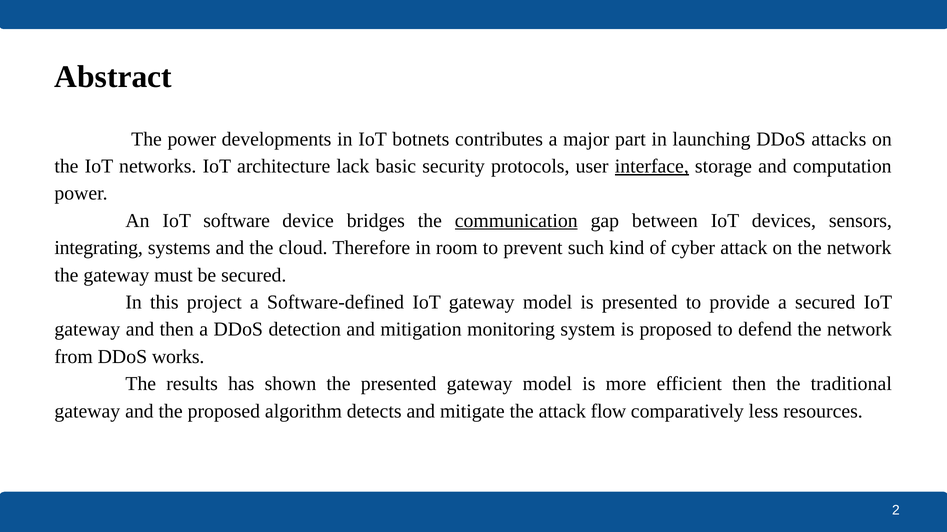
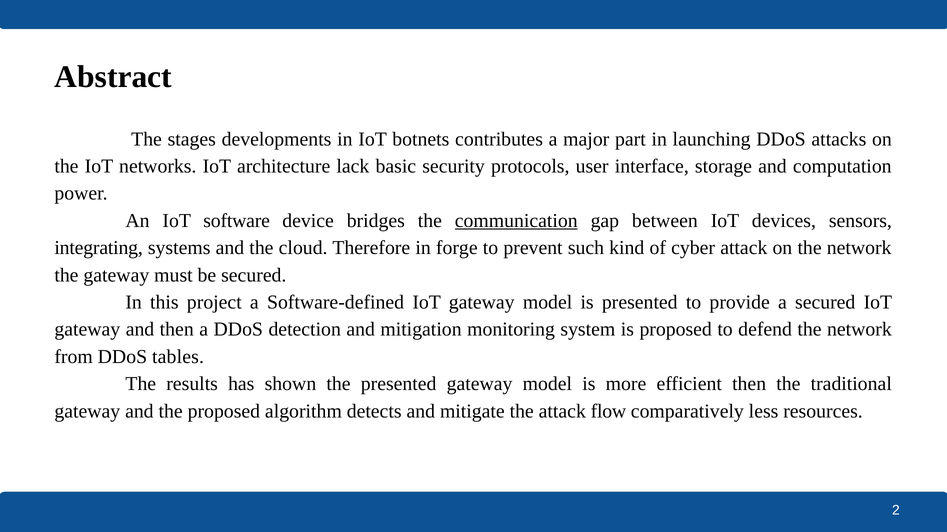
The power: power -> stages
interface underline: present -> none
room: room -> forge
works: works -> tables
